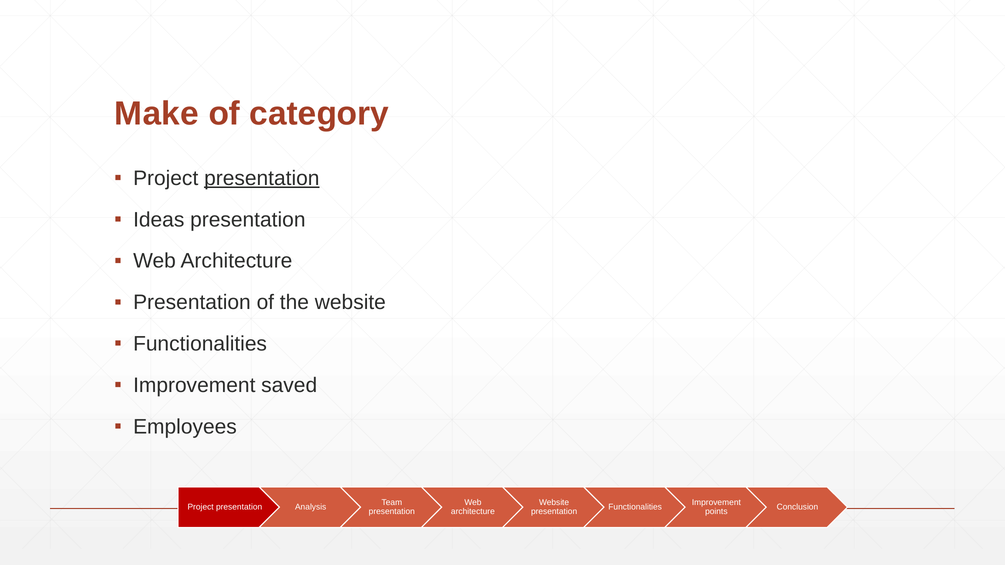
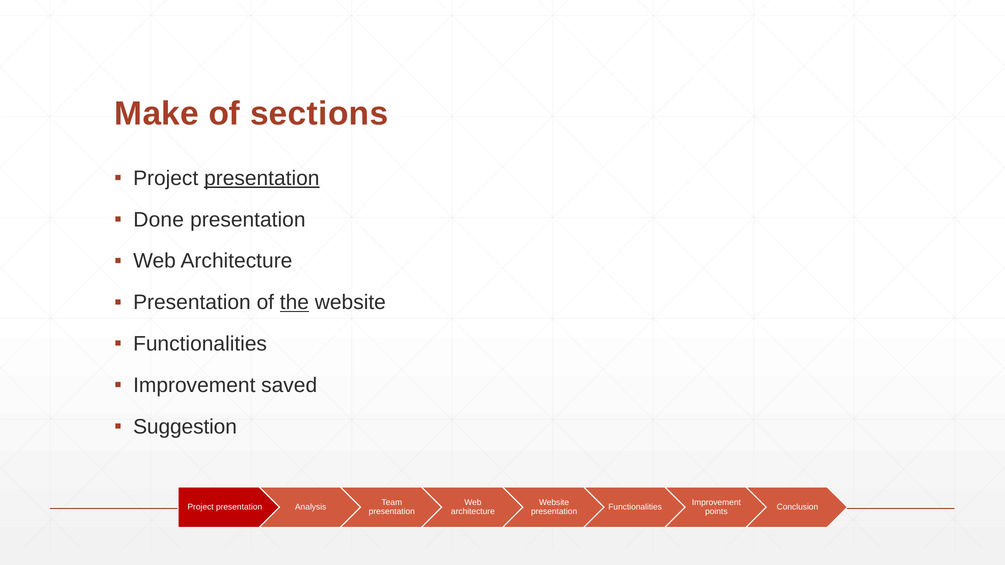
category: category -> sections
Ideas: Ideas -> Done
the underline: none -> present
Employees: Employees -> Suggestion
